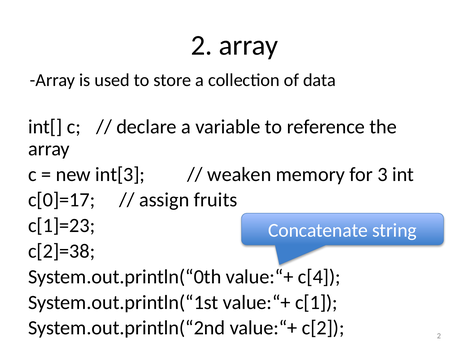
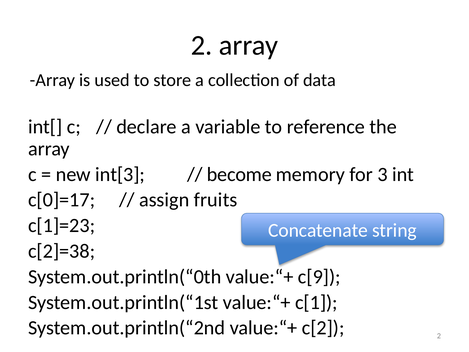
weaken: weaken -> become
c[4: c[4 -> c[9
